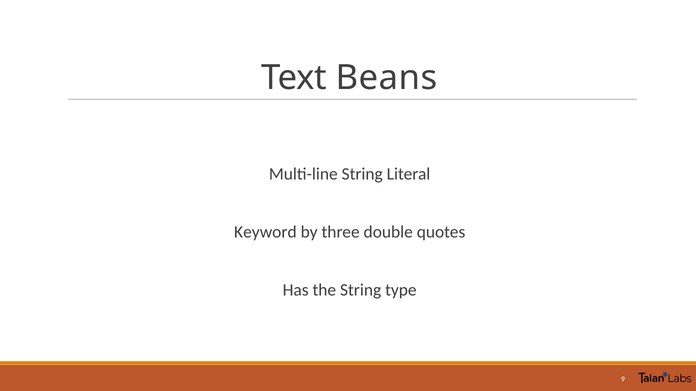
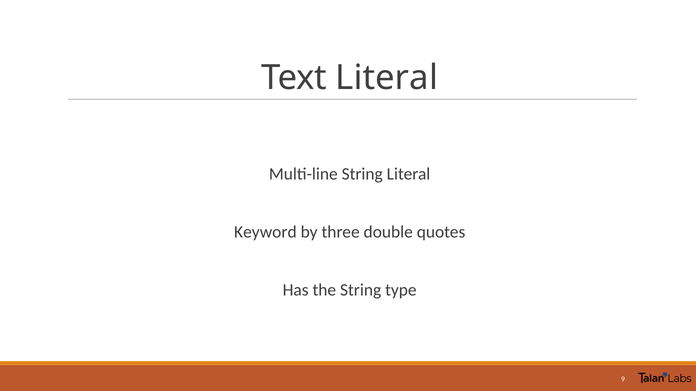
Text Beans: Beans -> Literal
